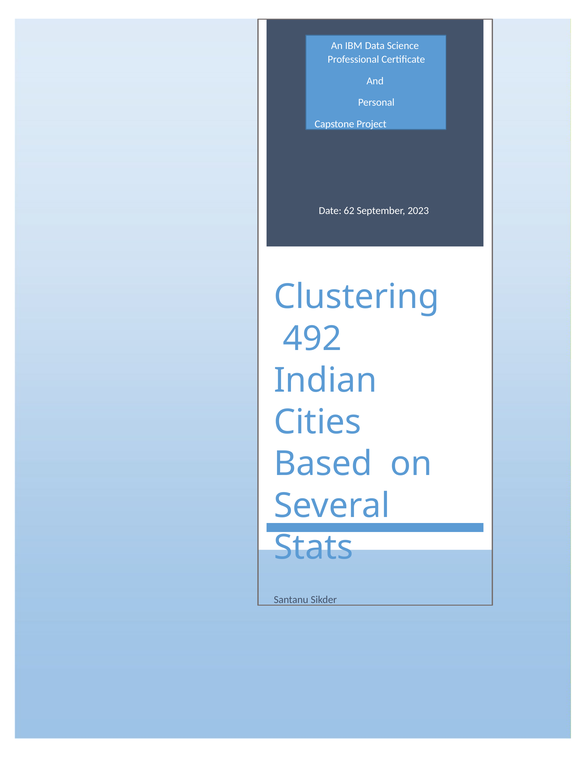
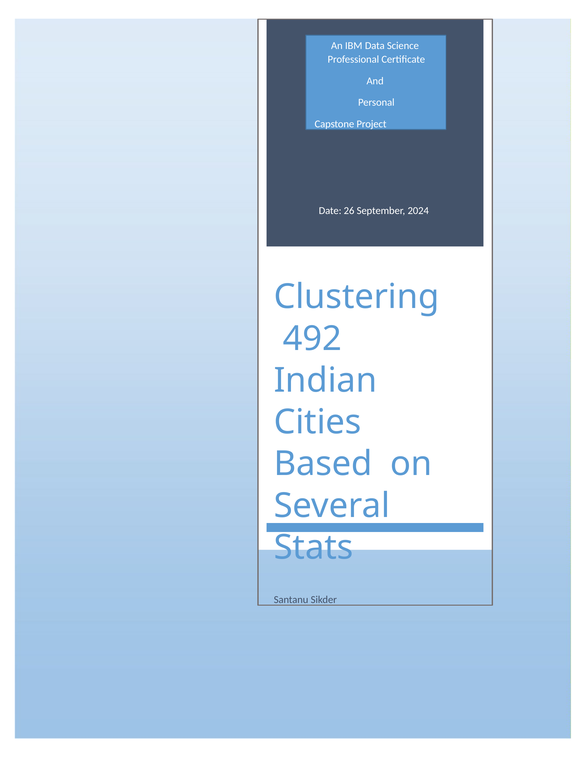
62: 62 -> 26
2023: 2023 -> 2024
